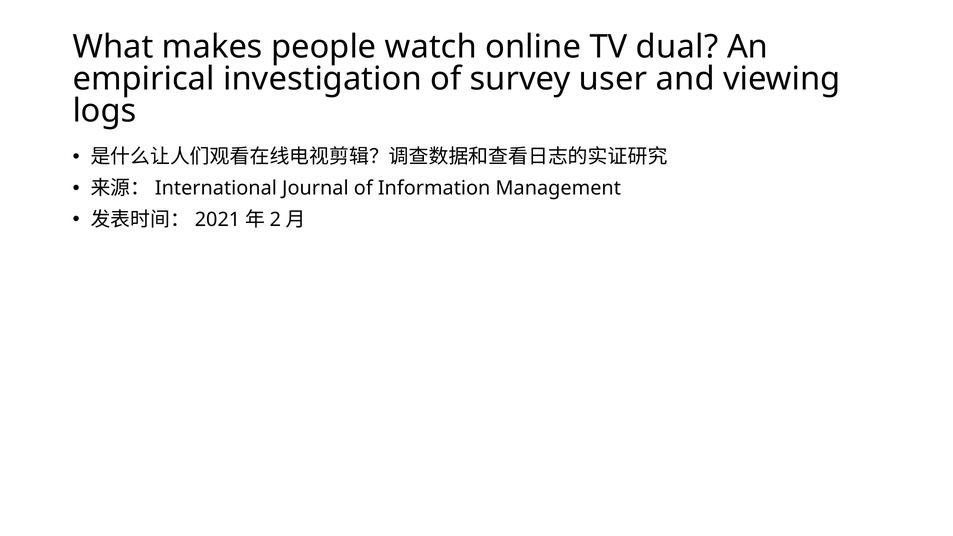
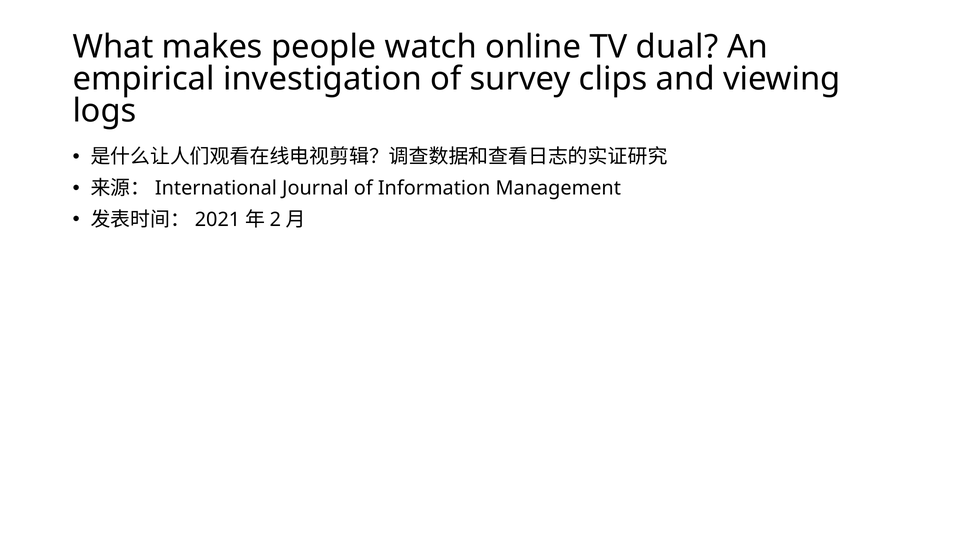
user: user -> clips
